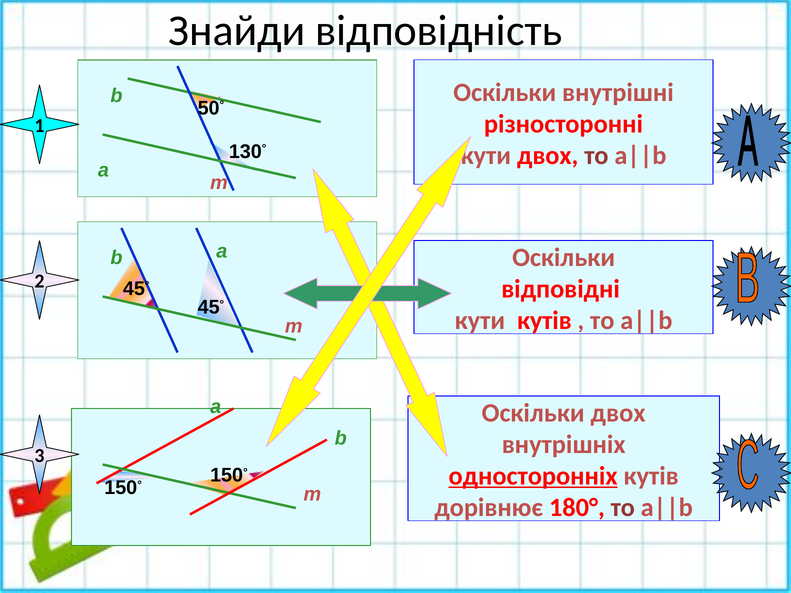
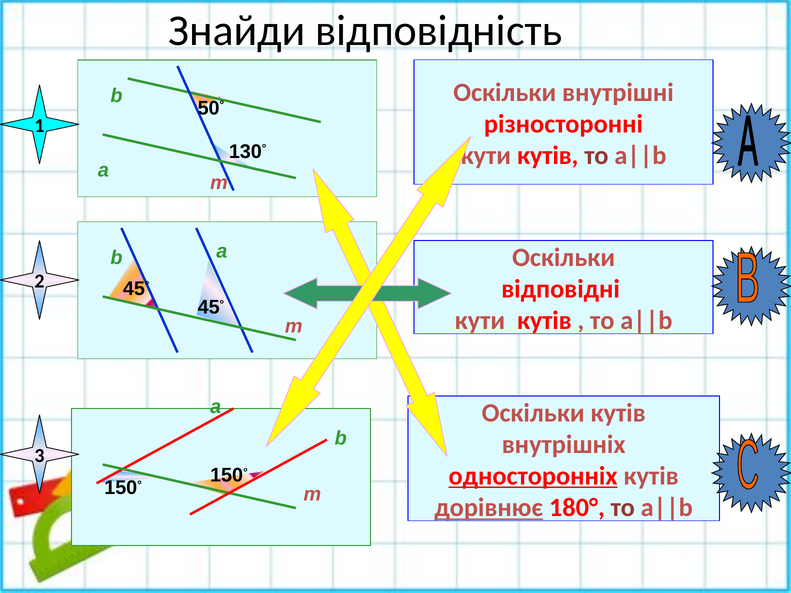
двох at (548, 156): двох -> кутів
Оскільки двох: двох -> кутів
дорівнює underline: none -> present
